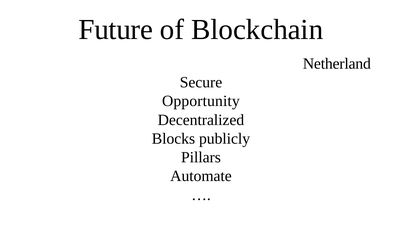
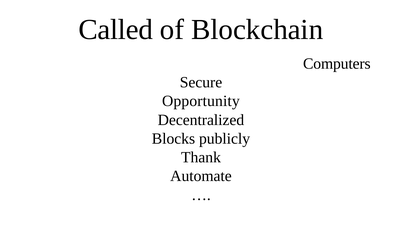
Future: Future -> Called
Netherland: Netherland -> Computers
Pillars: Pillars -> Thank
